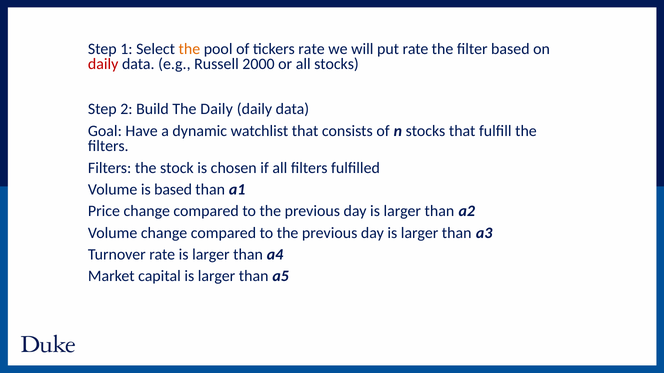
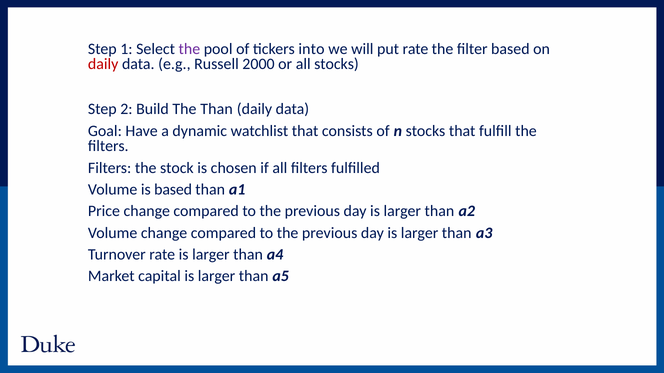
the at (189, 49) colour: orange -> purple
tickers rate: rate -> into
The Daily: Daily -> Than
